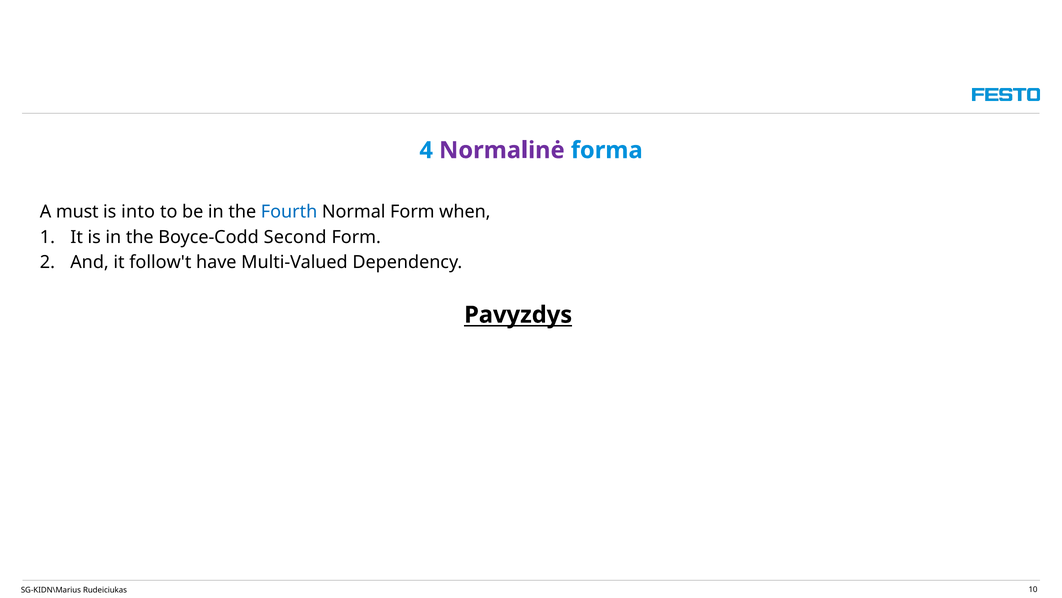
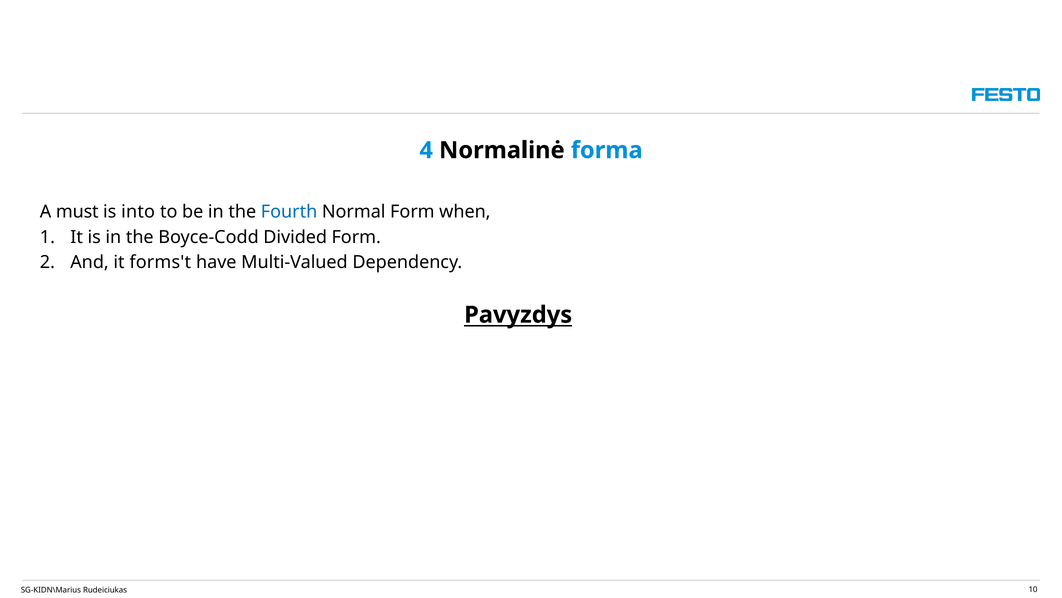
Normalinė colour: purple -> black
Second: Second -> Divided
follow't: follow't -> forms't
